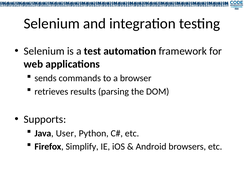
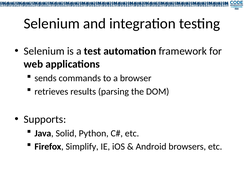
User: User -> Solid
